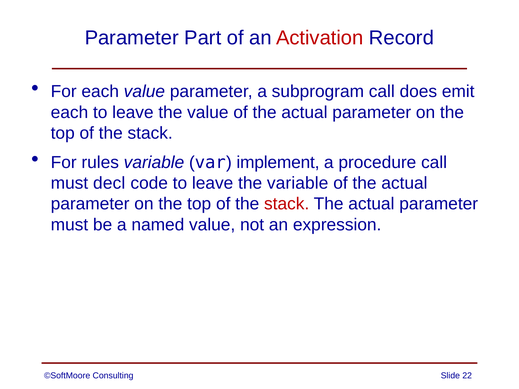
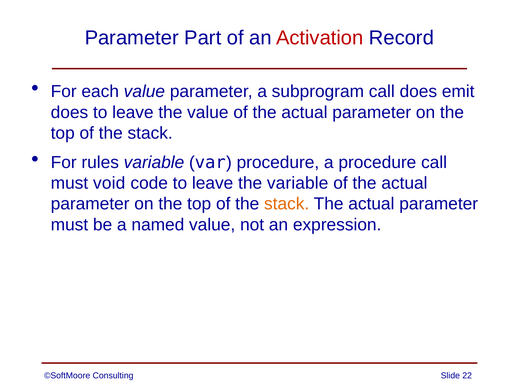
each at (69, 112): each -> does
var implement: implement -> procedure
decl: decl -> void
stack at (287, 204) colour: red -> orange
